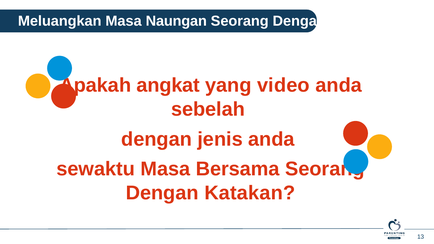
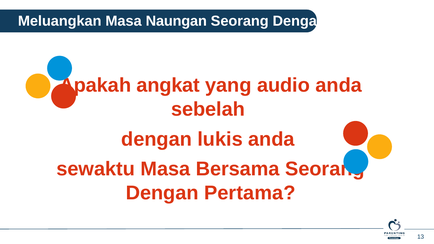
video: video -> audio
jenis: jenis -> lukis
Katakan: Katakan -> Pertama
